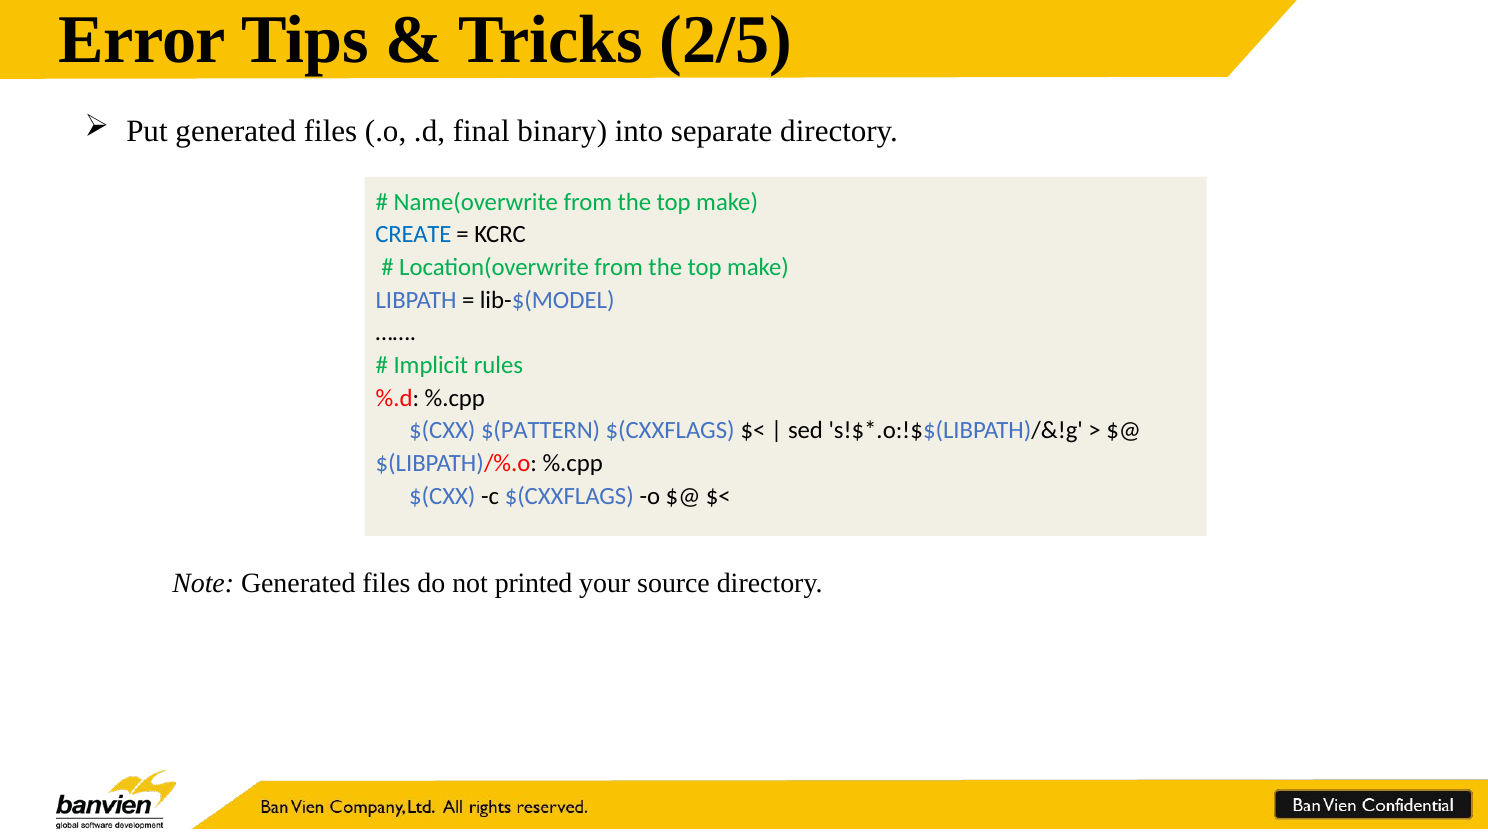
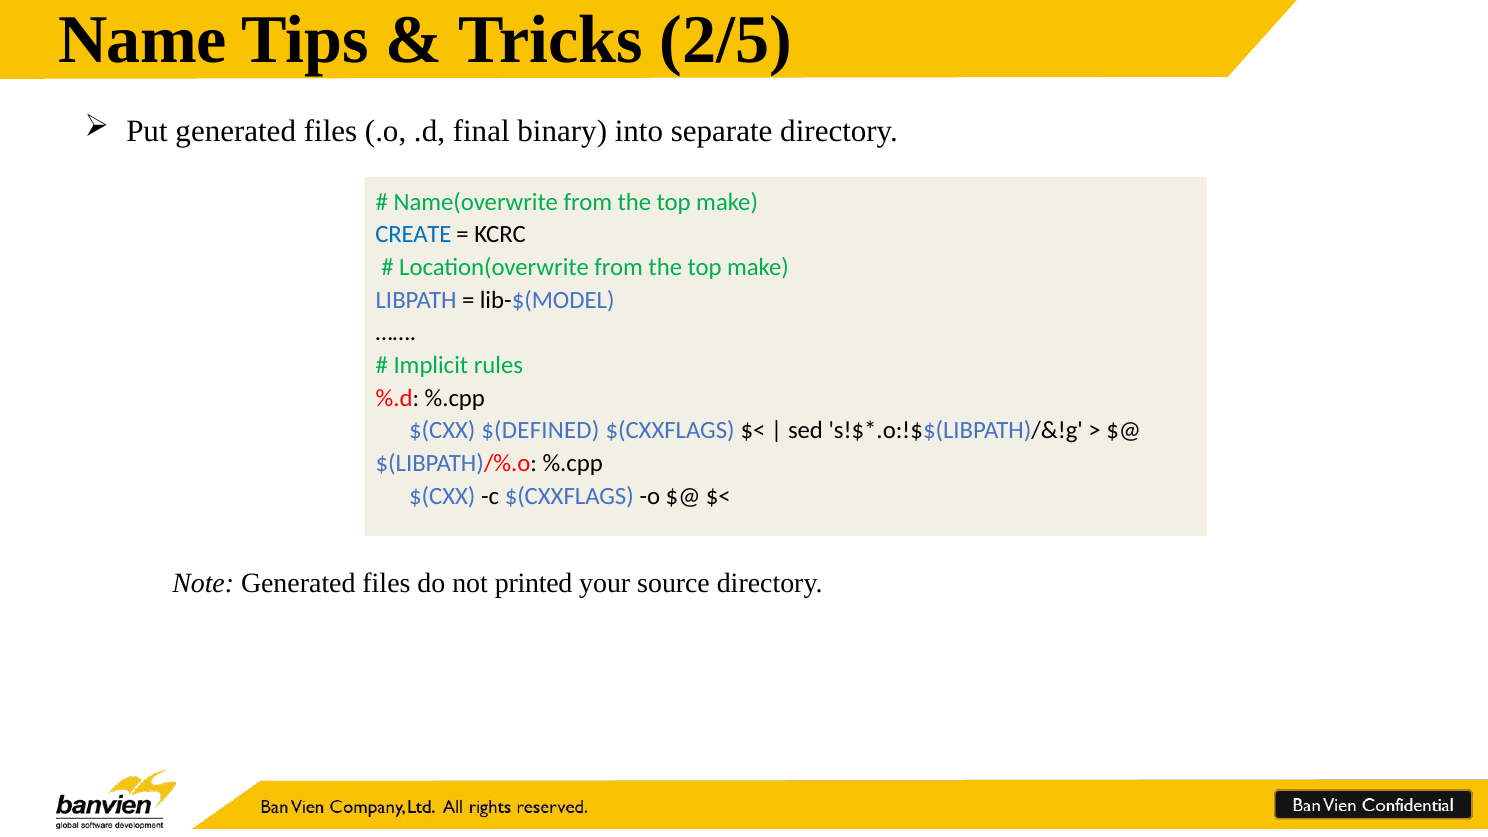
Error: Error -> Name
$(PATTERN: $(PATTERN -> $(DEFINED
